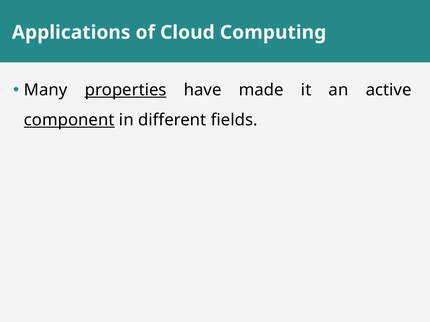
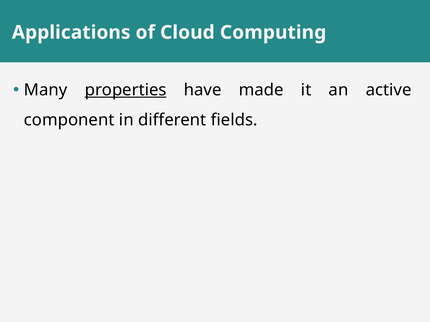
component underline: present -> none
